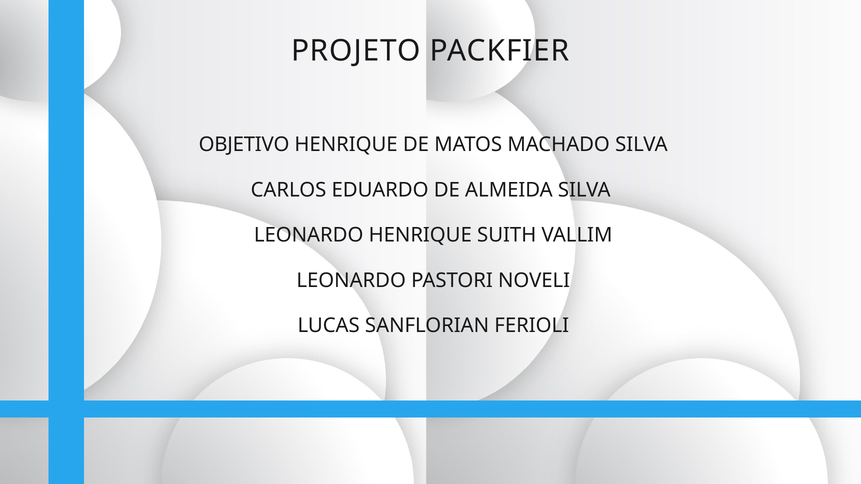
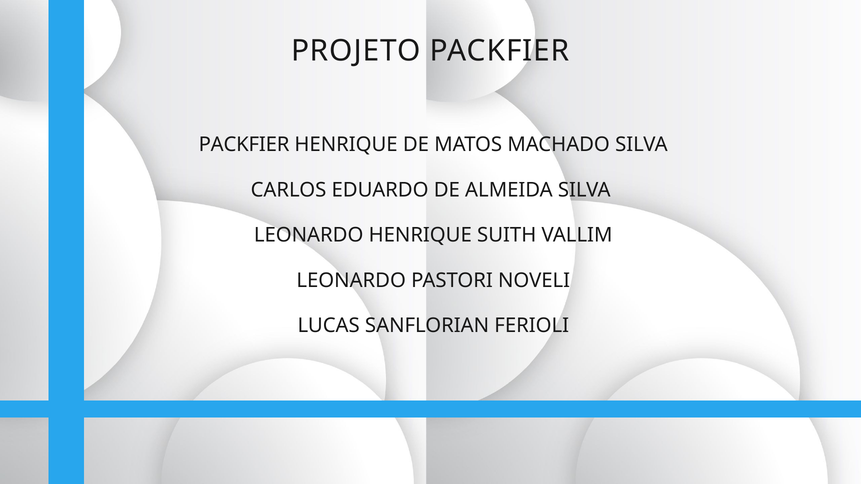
OBJETIVO at (244, 145): OBJETIVO -> PACKFIER
